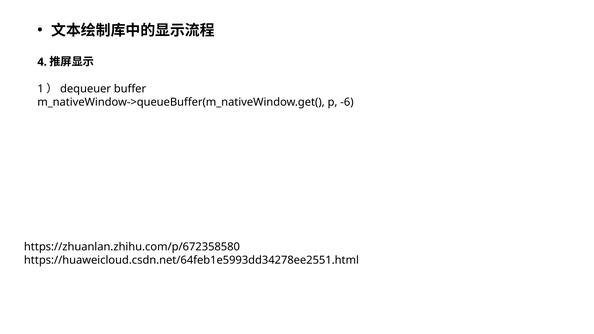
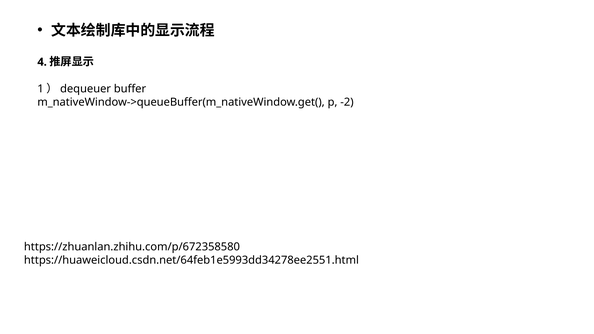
-6: -6 -> -2
